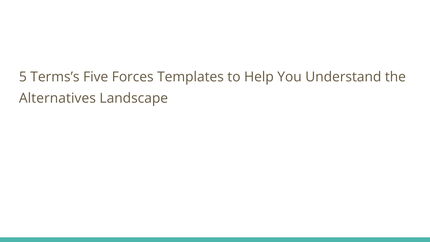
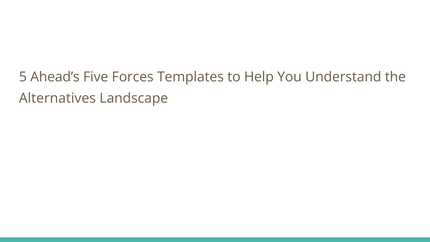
Terms’s: Terms’s -> Ahead’s
